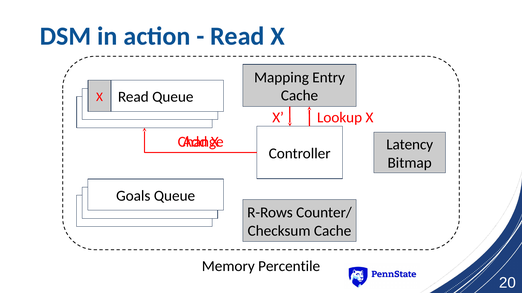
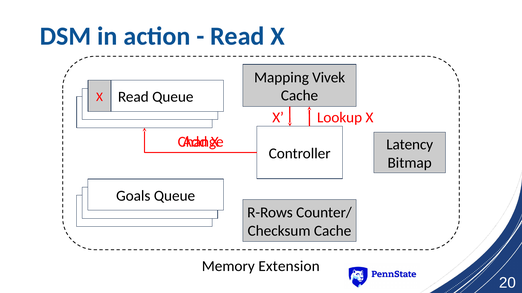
Entry: Entry -> Vivek
Percentile: Percentile -> Extension
